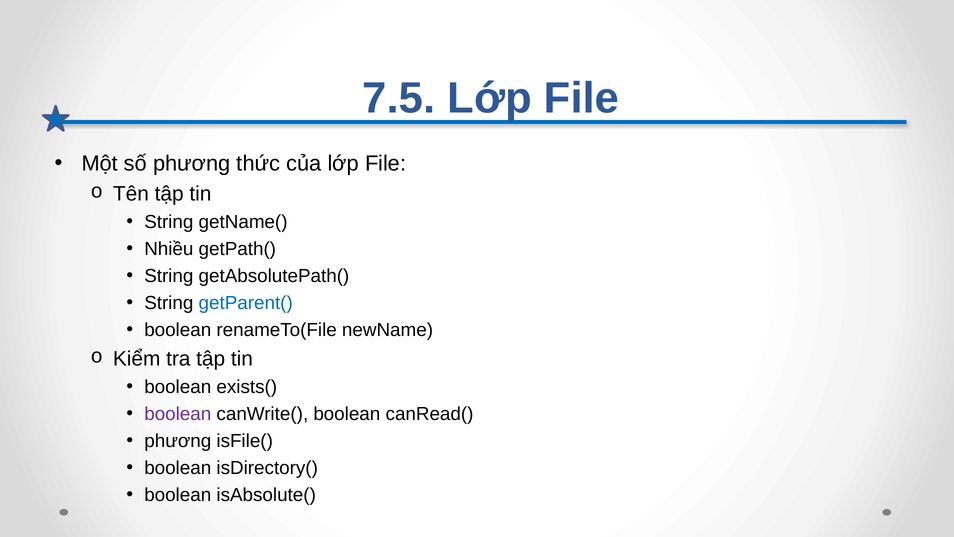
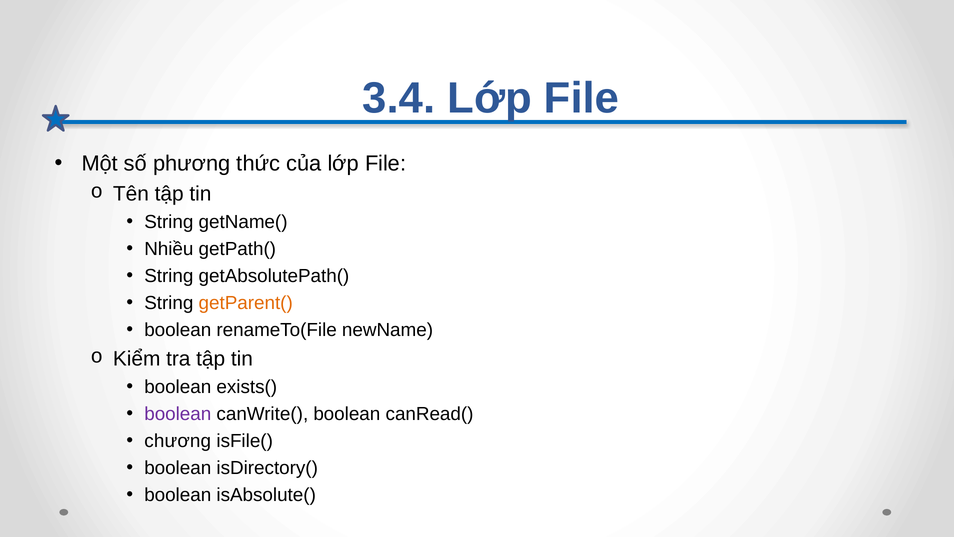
7.5: 7.5 -> 3.4
getParent( colour: blue -> orange
phương at (178, 441): phương -> chương
